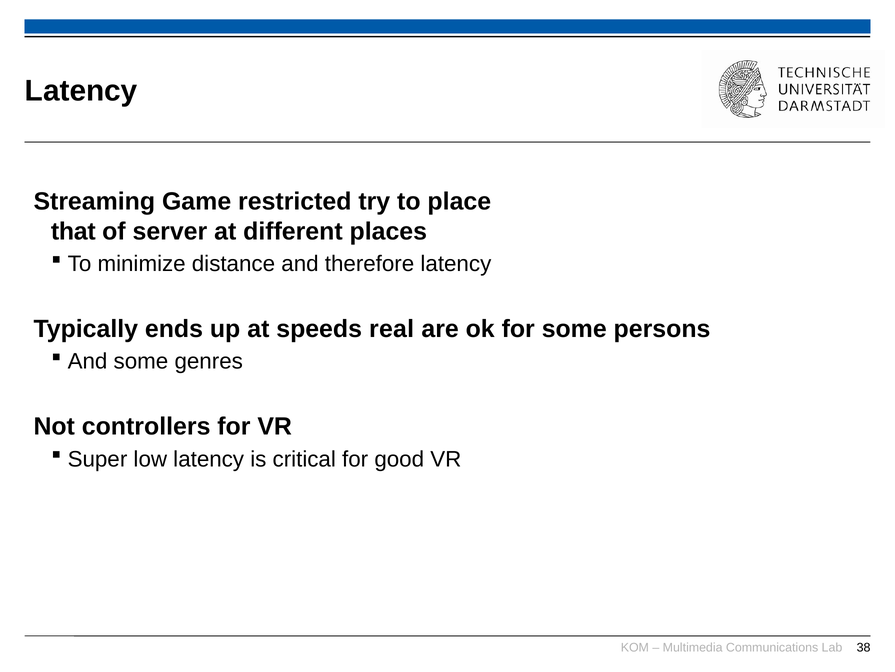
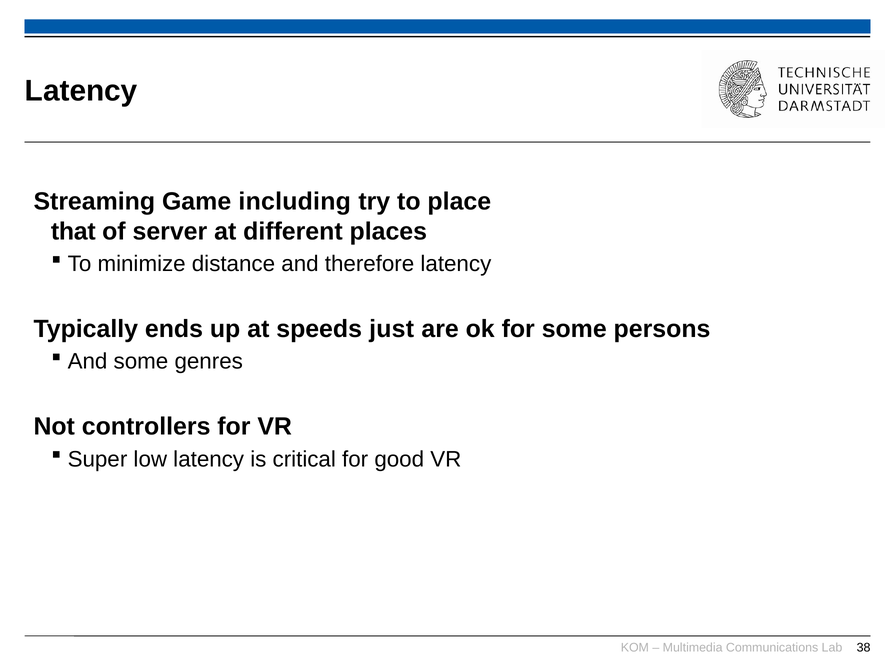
restricted: restricted -> including
real: real -> just
